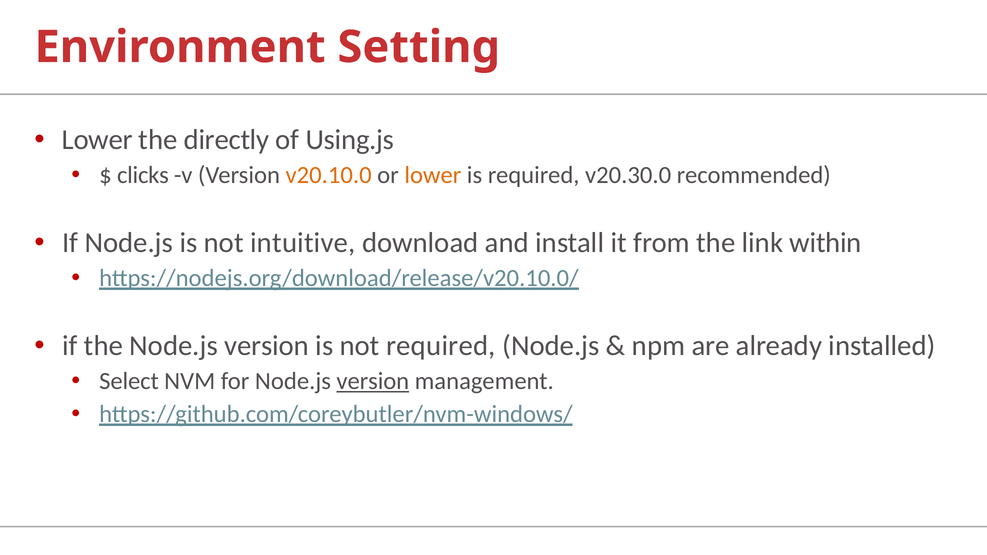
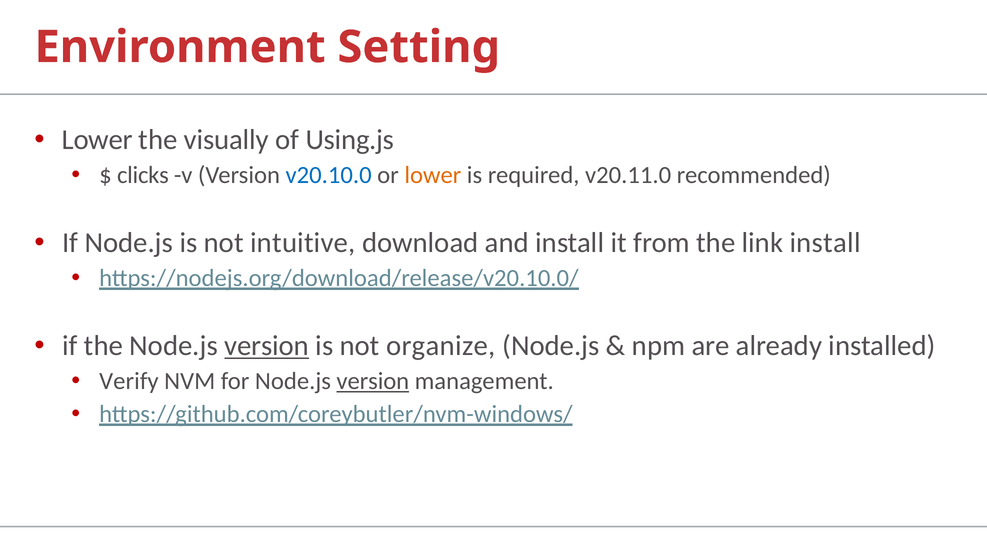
directly: directly -> visually
v20.10.0 colour: orange -> blue
v20.30.0: v20.30.0 -> v20.11.0
link within: within -> install
version at (267, 346) underline: none -> present
not required: required -> organize
Select: Select -> Verify
